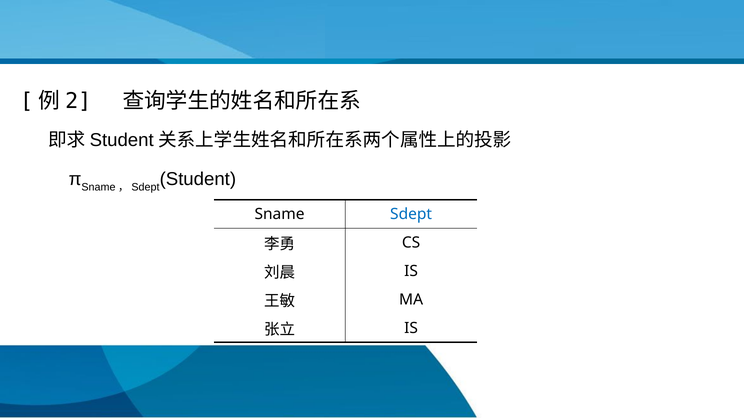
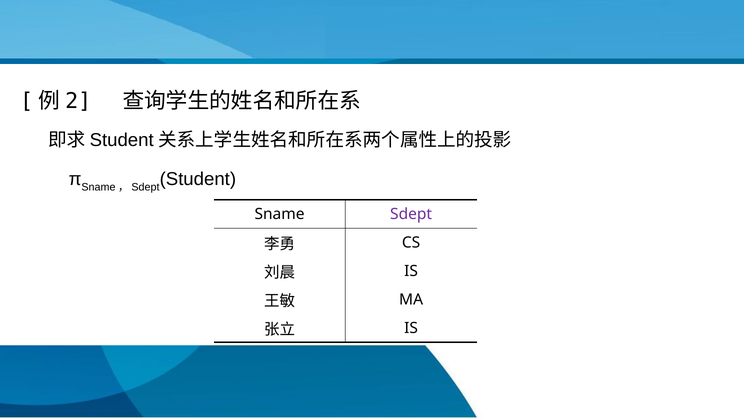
Sdept colour: blue -> purple
